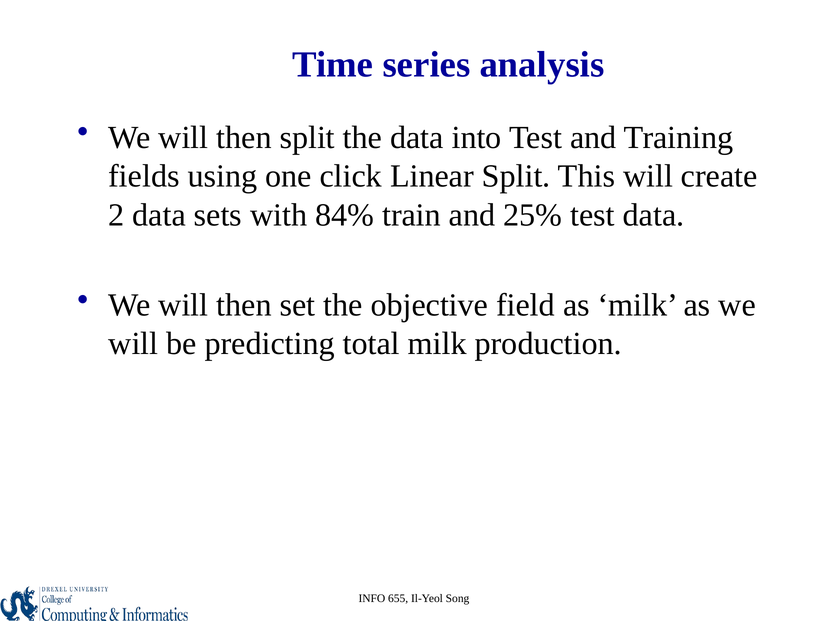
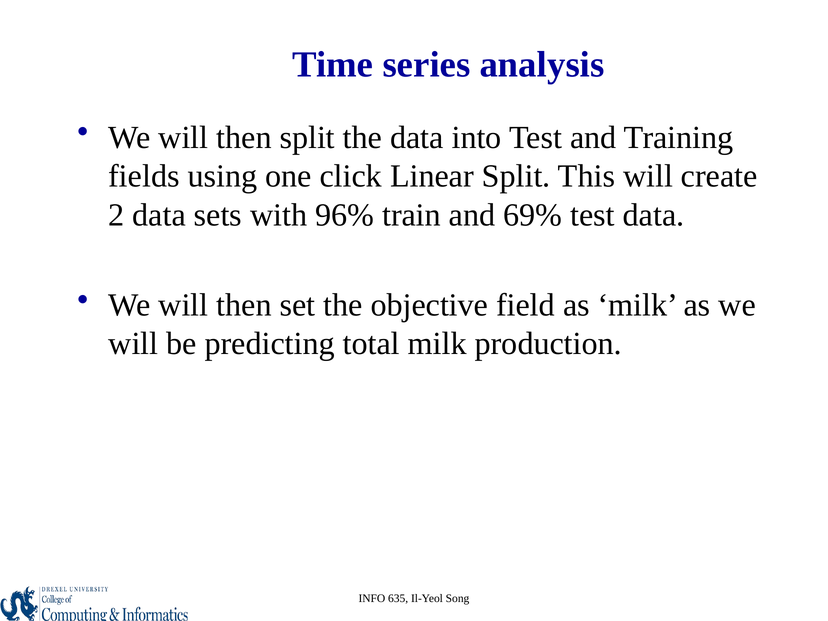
84%: 84% -> 96%
25%: 25% -> 69%
655: 655 -> 635
